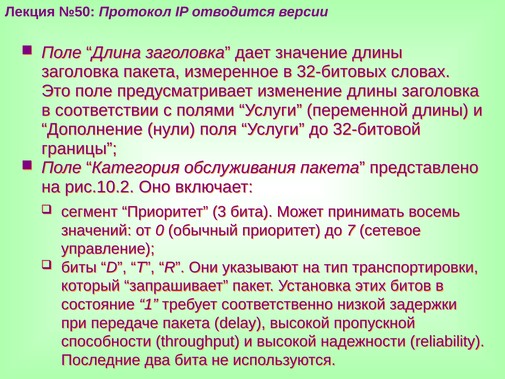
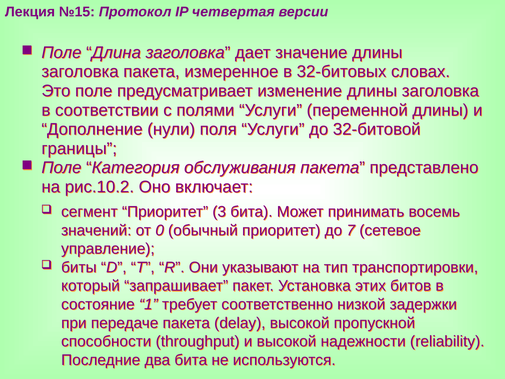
№50: №50 -> №15
отводится: отводится -> четвертая
